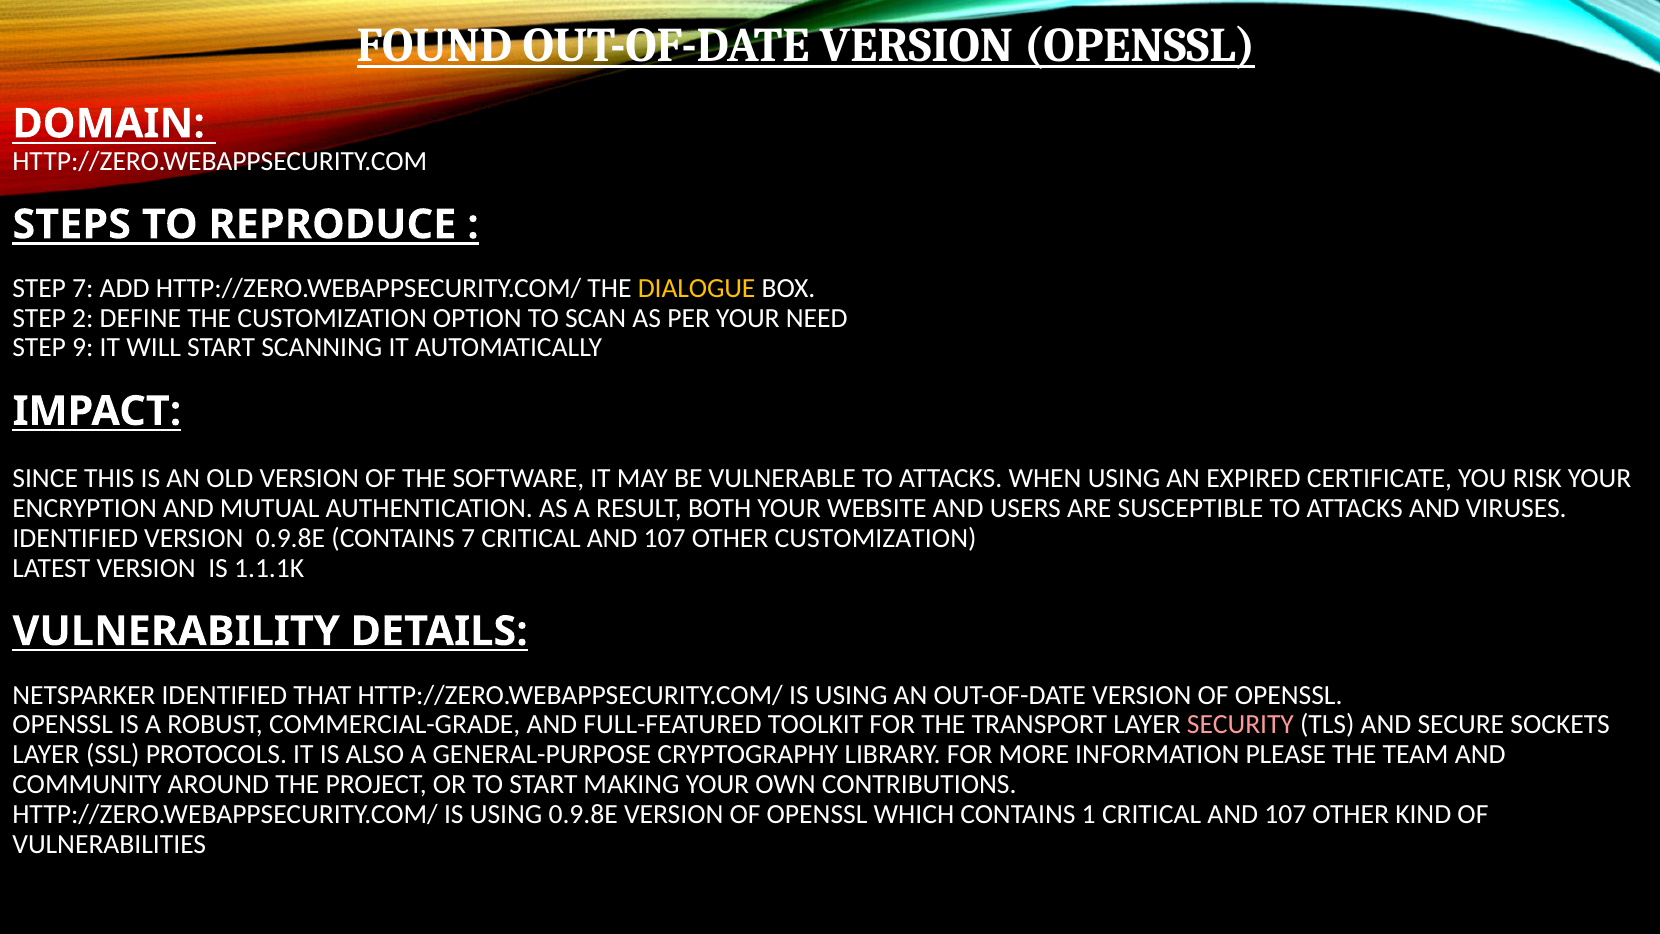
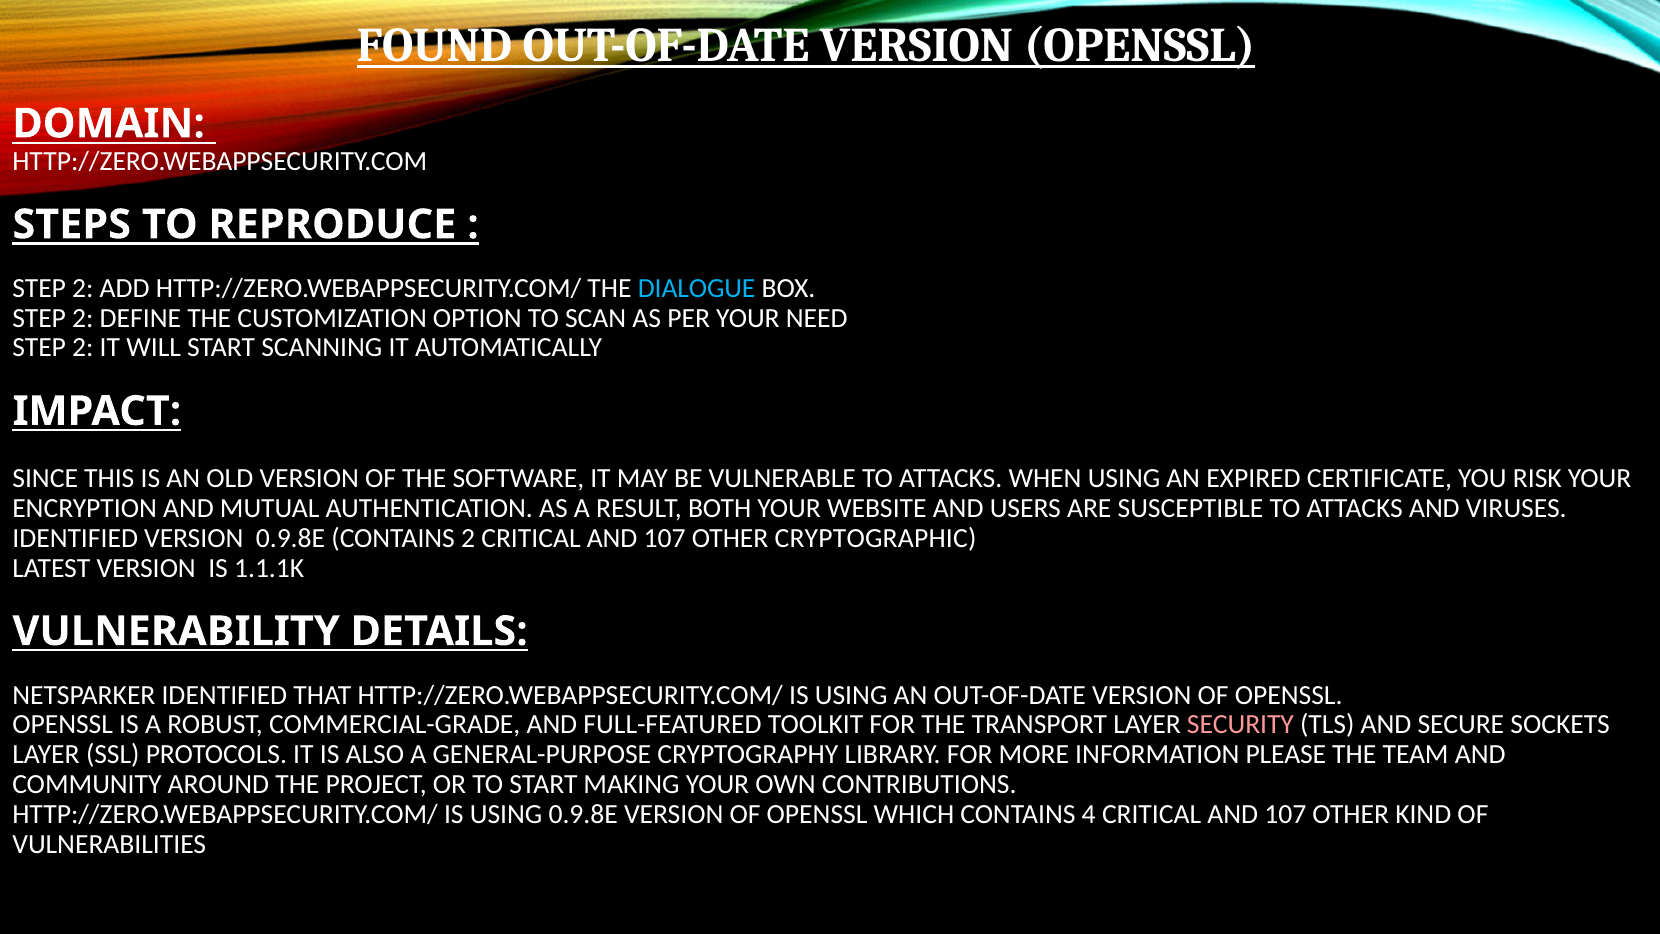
7 at (83, 288): 7 -> 2
DIALOGUE colour: yellow -> light blue
9 at (83, 348): 9 -> 2
CONTAINS 7: 7 -> 2
OTHER CUSTOMIZATION: CUSTOMIZATION -> CRYPTOGRAPHIC
1: 1 -> 4
